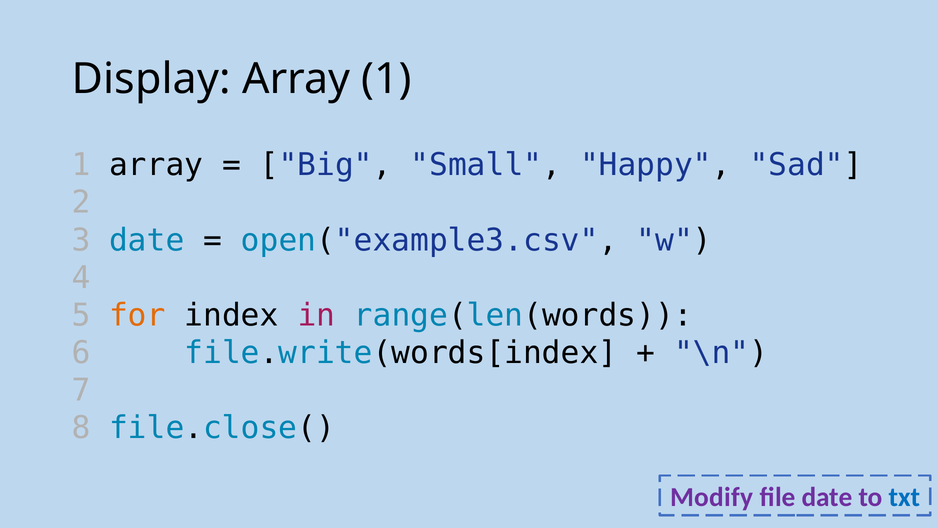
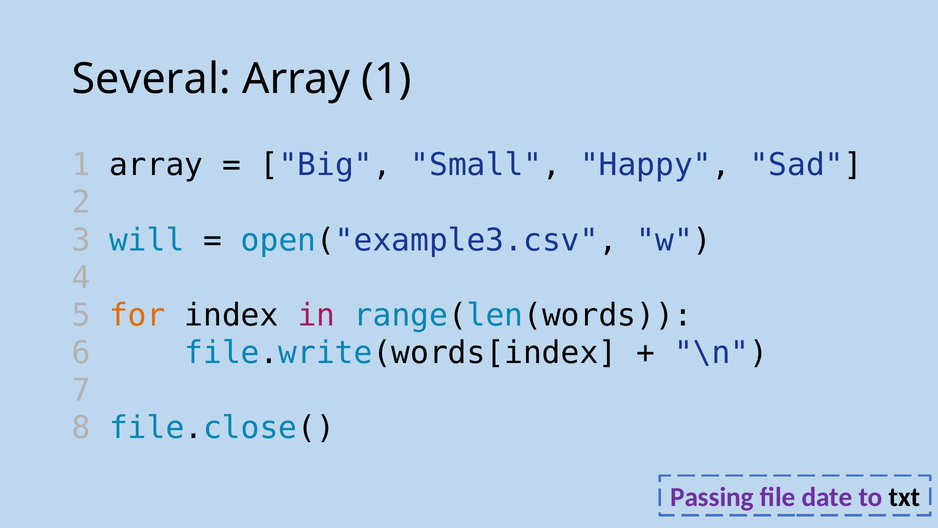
Display: Display -> Several
3 date: date -> will
Modify: Modify -> Passing
txt colour: blue -> black
